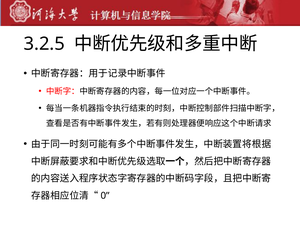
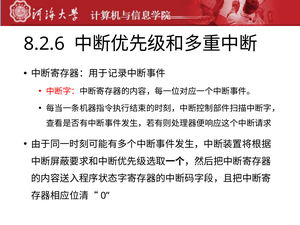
3.2.5: 3.2.5 -> 8.2.6
